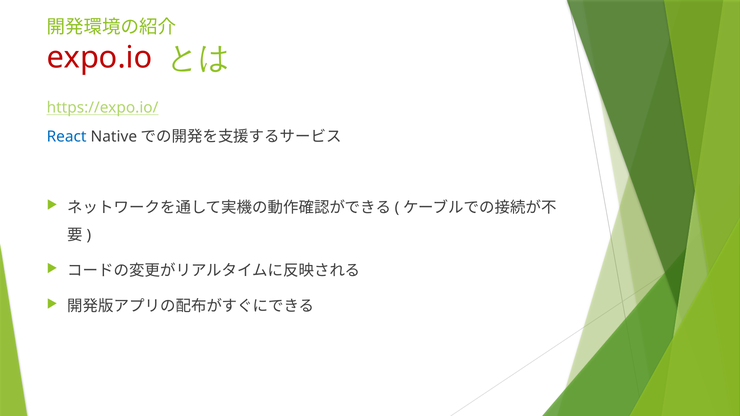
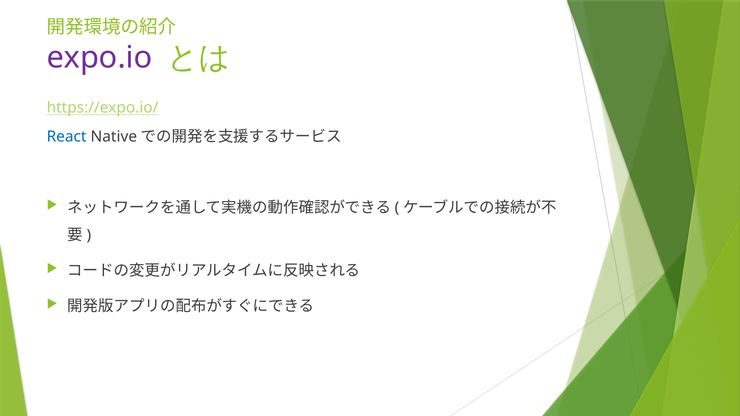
expo.io colour: red -> purple
